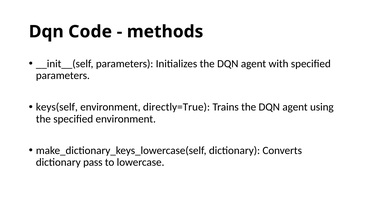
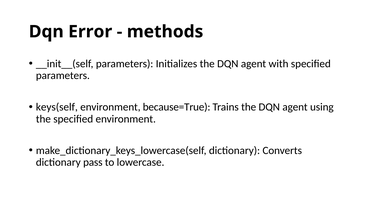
Code: Code -> Error
directly=True: directly=True -> because=True
